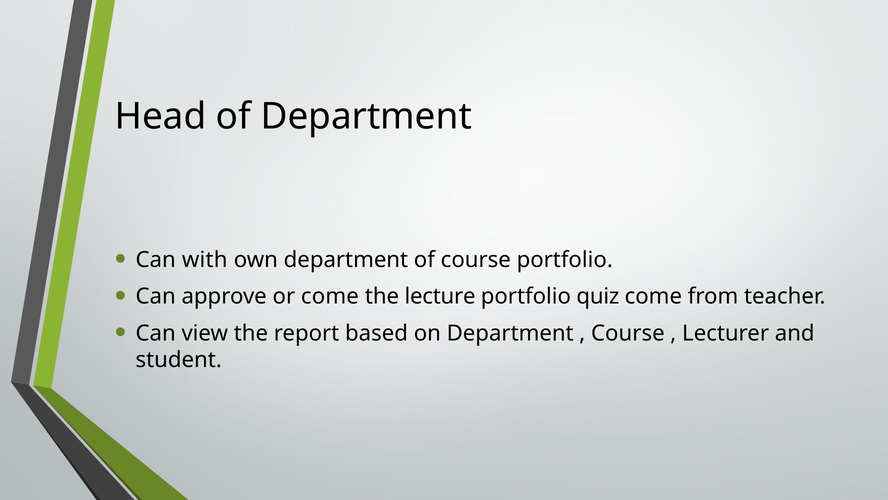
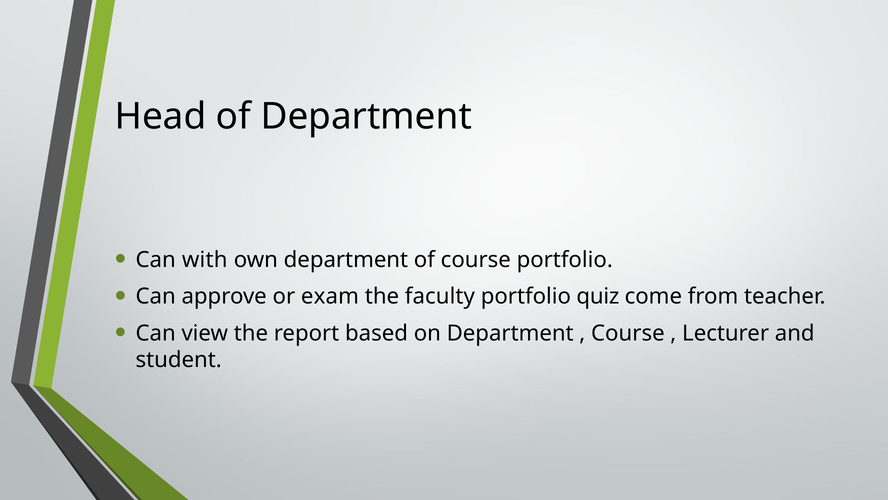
or come: come -> exam
lecture: lecture -> faculty
